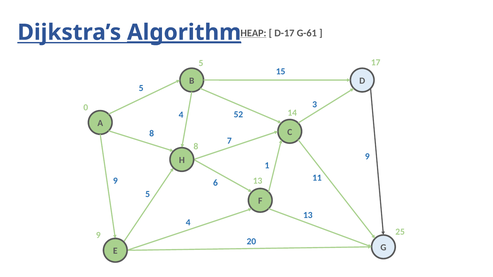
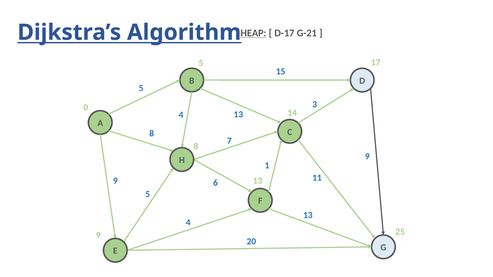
Algorithm underline: present -> none
G-61: G-61 -> G-21
4 52: 52 -> 13
